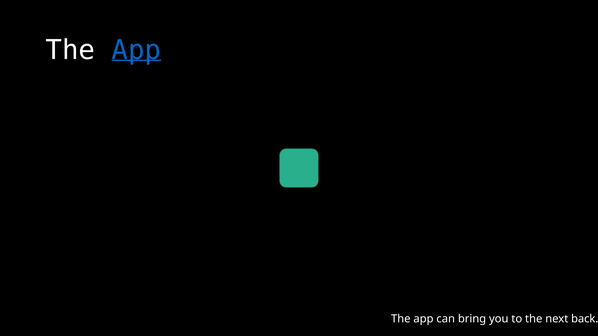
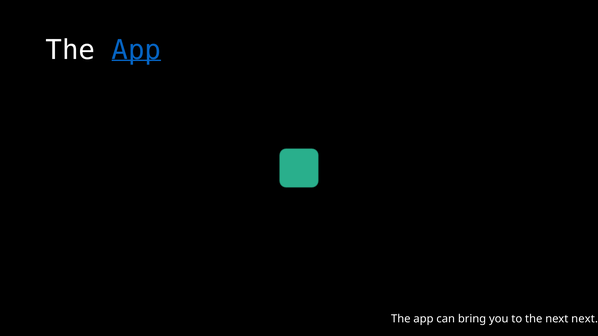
next back: back -> next
